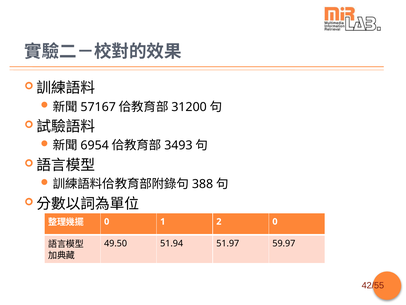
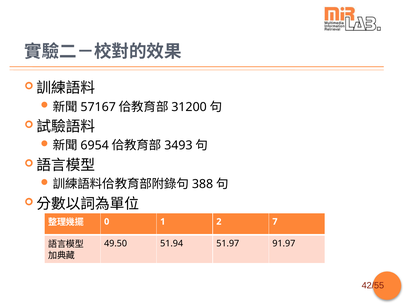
2 0: 0 -> 7
59.97: 59.97 -> 91.97
